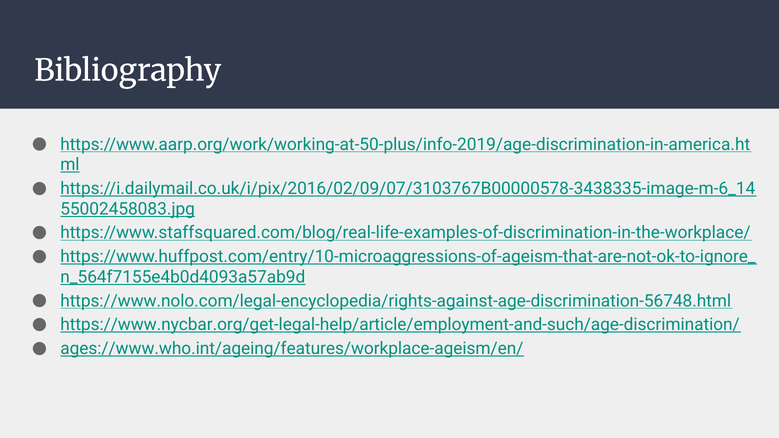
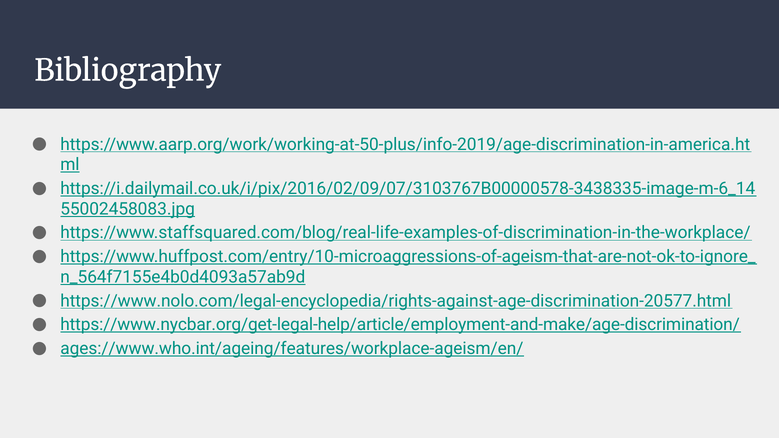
https://www.nolo.com/legal-encyclopedia/rights-against-age-discrimination-56748.html: https://www.nolo.com/legal-encyclopedia/rights-against-age-discrimination-56748.html -> https://www.nolo.com/legal-encyclopedia/rights-against-age-discrimination-20577.html
https://www.nycbar.org/get-legal-help/article/employment-and-such/age-discrimination/: https://www.nycbar.org/get-legal-help/article/employment-and-such/age-discrimination/ -> https://www.nycbar.org/get-legal-help/article/employment-and-make/age-discrimination/
